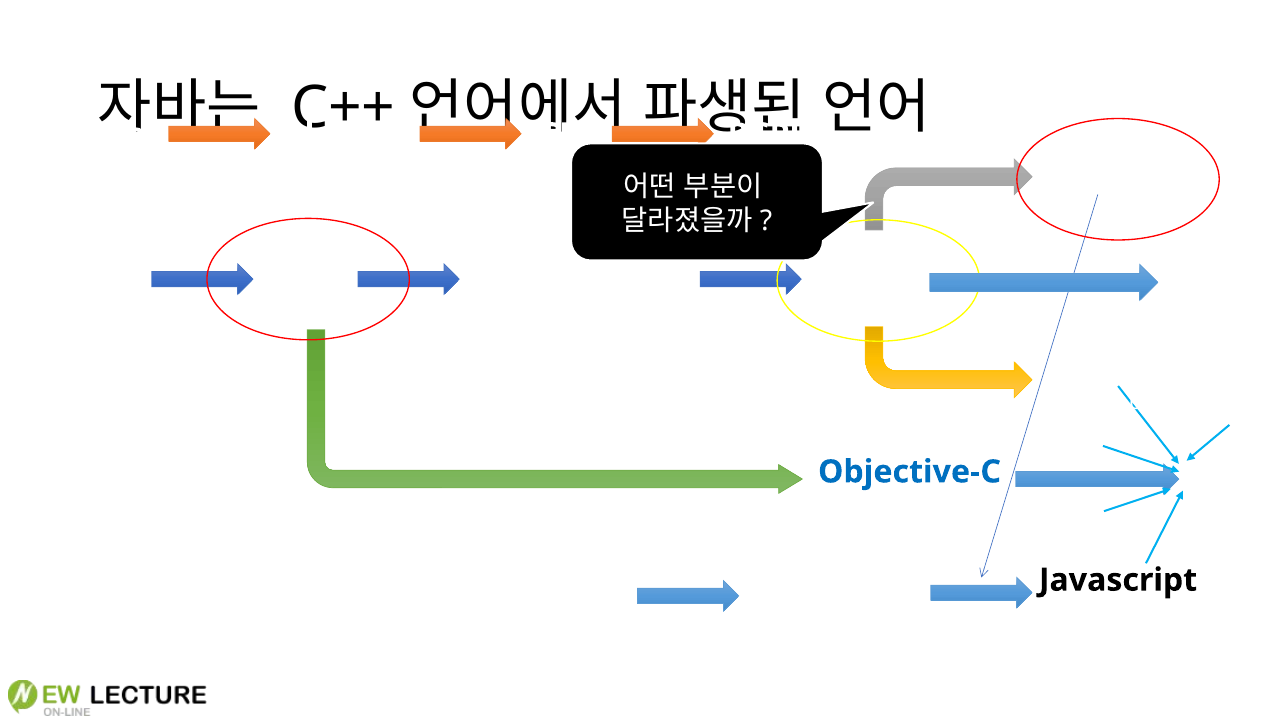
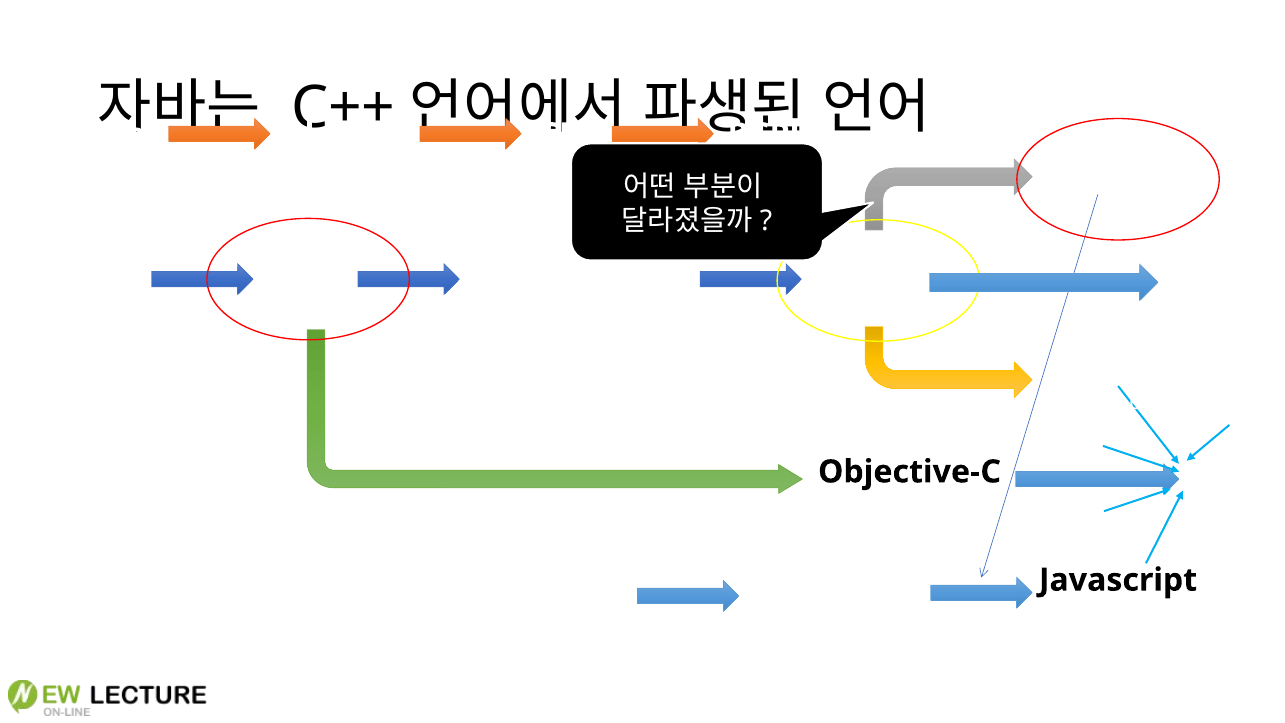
Objective-C colour: blue -> black
